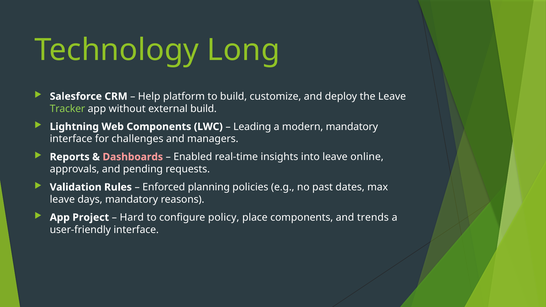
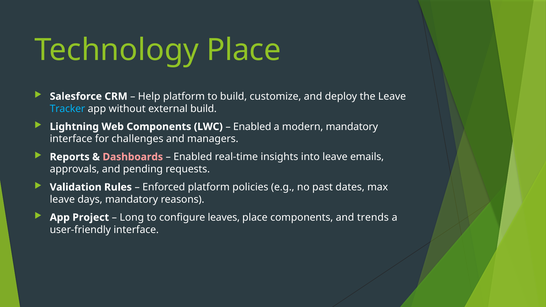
Technology Long: Long -> Place
Tracker colour: light green -> light blue
Leading at (252, 127): Leading -> Enabled
online: online -> emails
Enforced planning: planning -> platform
Hard: Hard -> Long
policy: policy -> leaves
